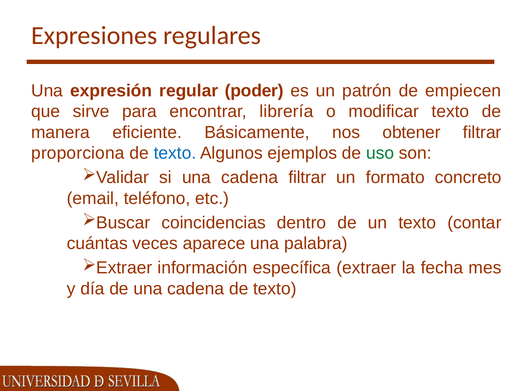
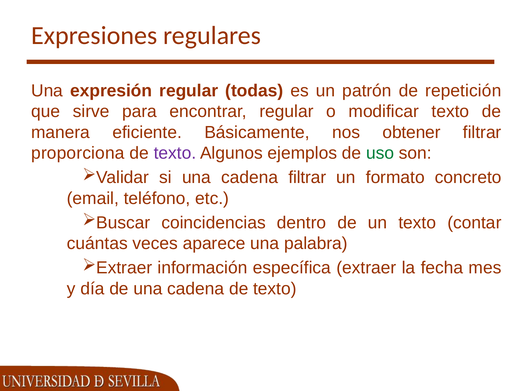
poder: poder -> todas
empiecen: empiecen -> repetición
encontrar librería: librería -> regular
texto at (175, 153) colour: blue -> purple
